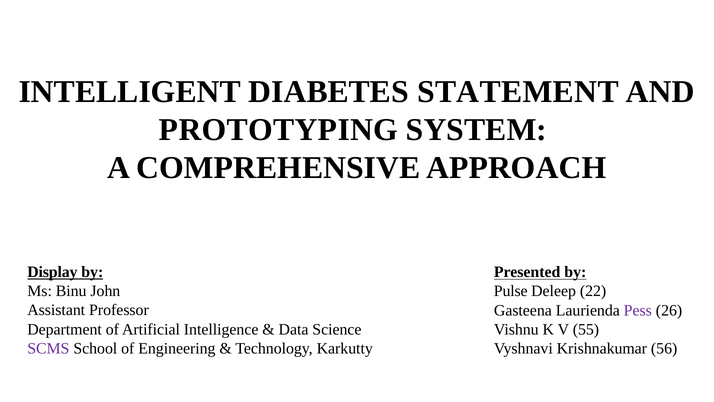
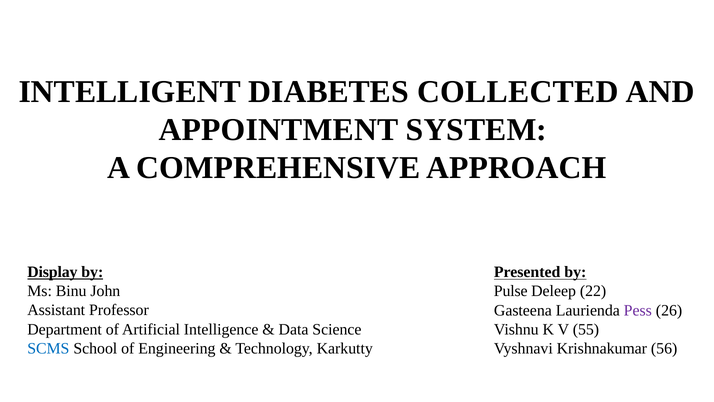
STATEMENT: STATEMENT -> COLLECTED
PROTOTYPING: PROTOTYPING -> APPOINTMENT
SCMS colour: purple -> blue
